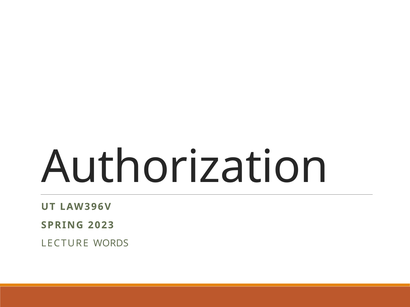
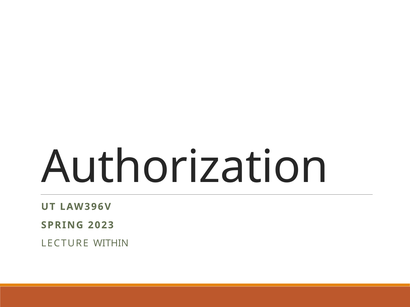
WORDS: WORDS -> WITHIN
